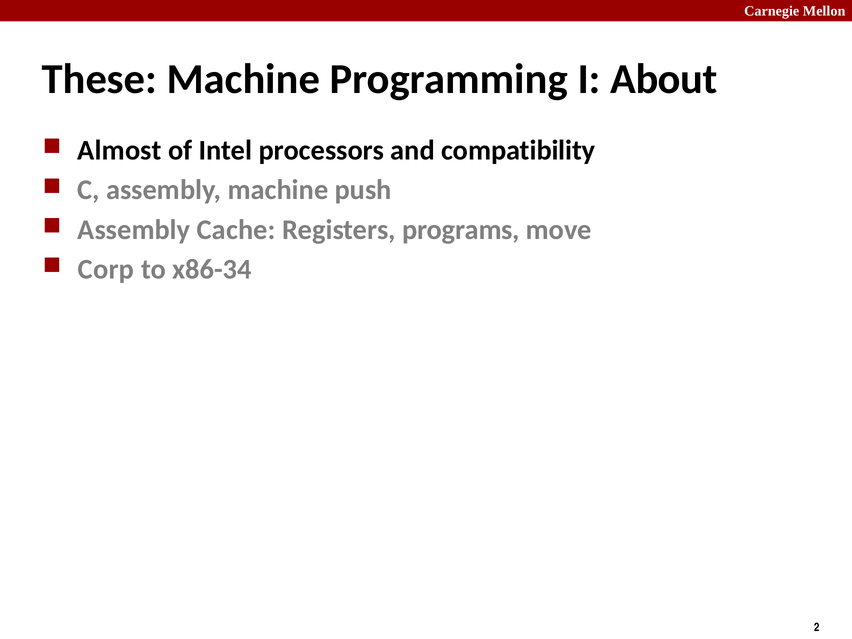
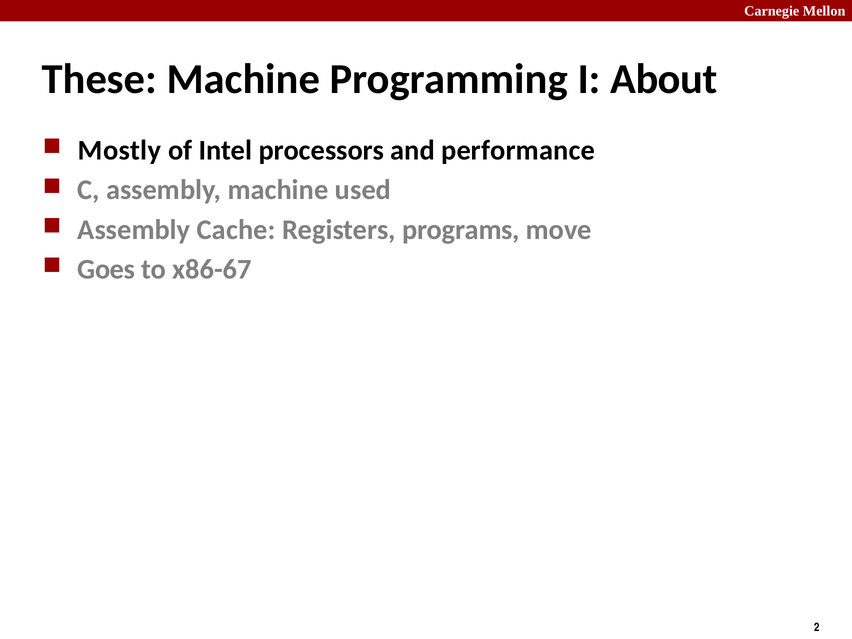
Almost: Almost -> Mostly
compatibility: compatibility -> performance
push: push -> used
Corp: Corp -> Goes
x86-34: x86-34 -> x86-67
